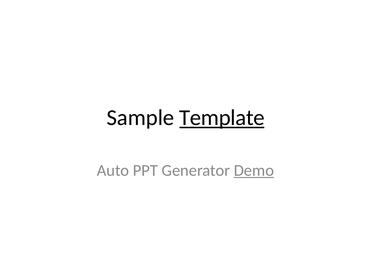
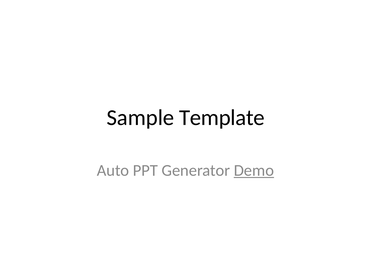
Template underline: present -> none
